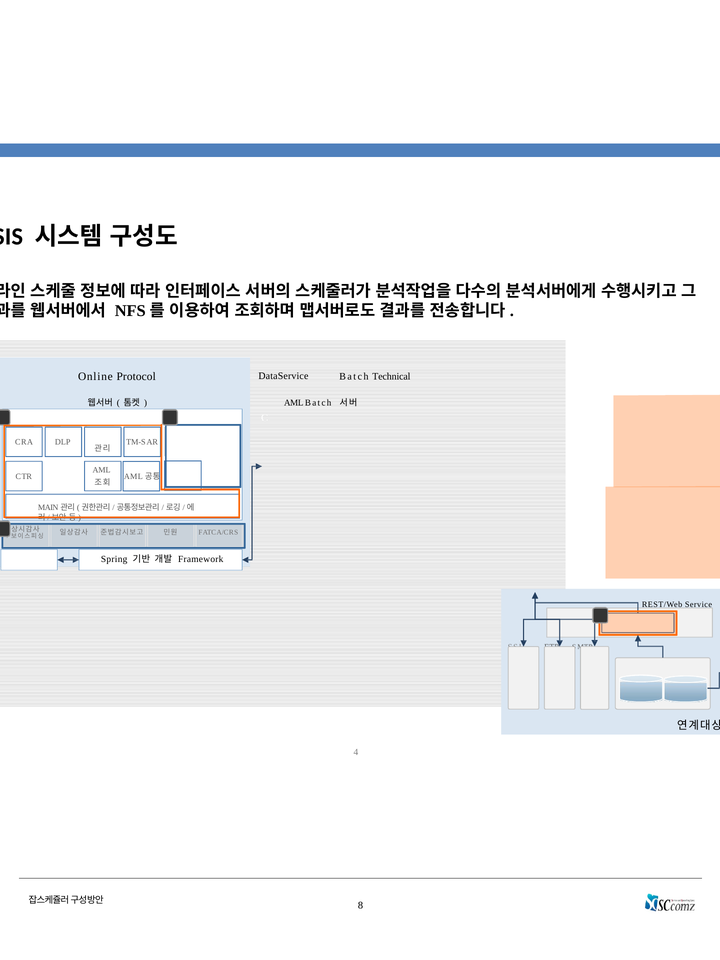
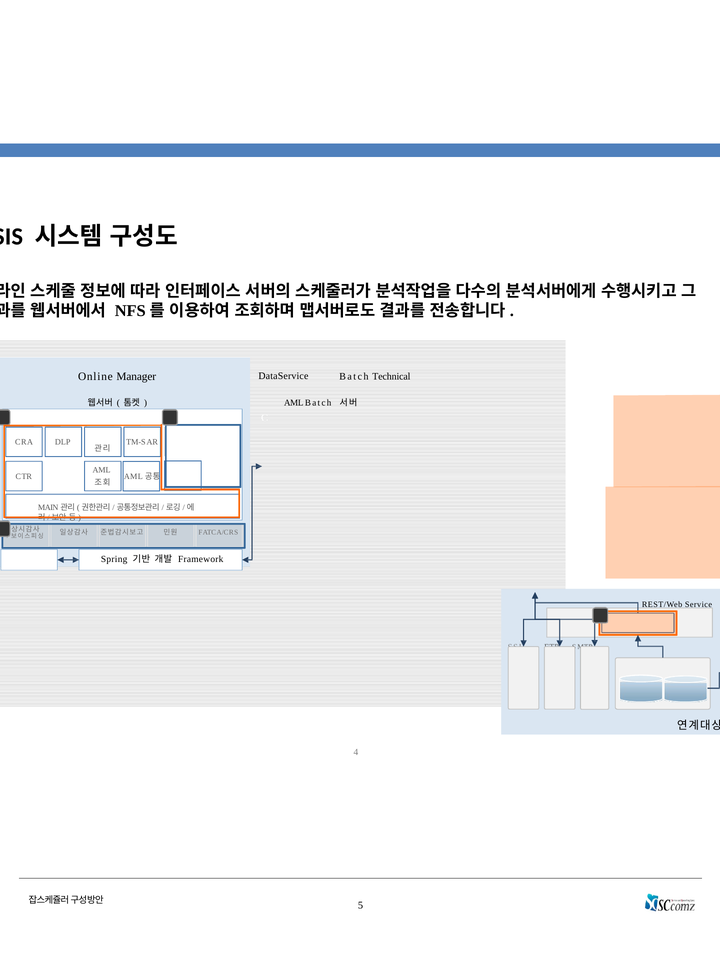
Protocol: Protocol -> Manager
8: 8 -> 5
